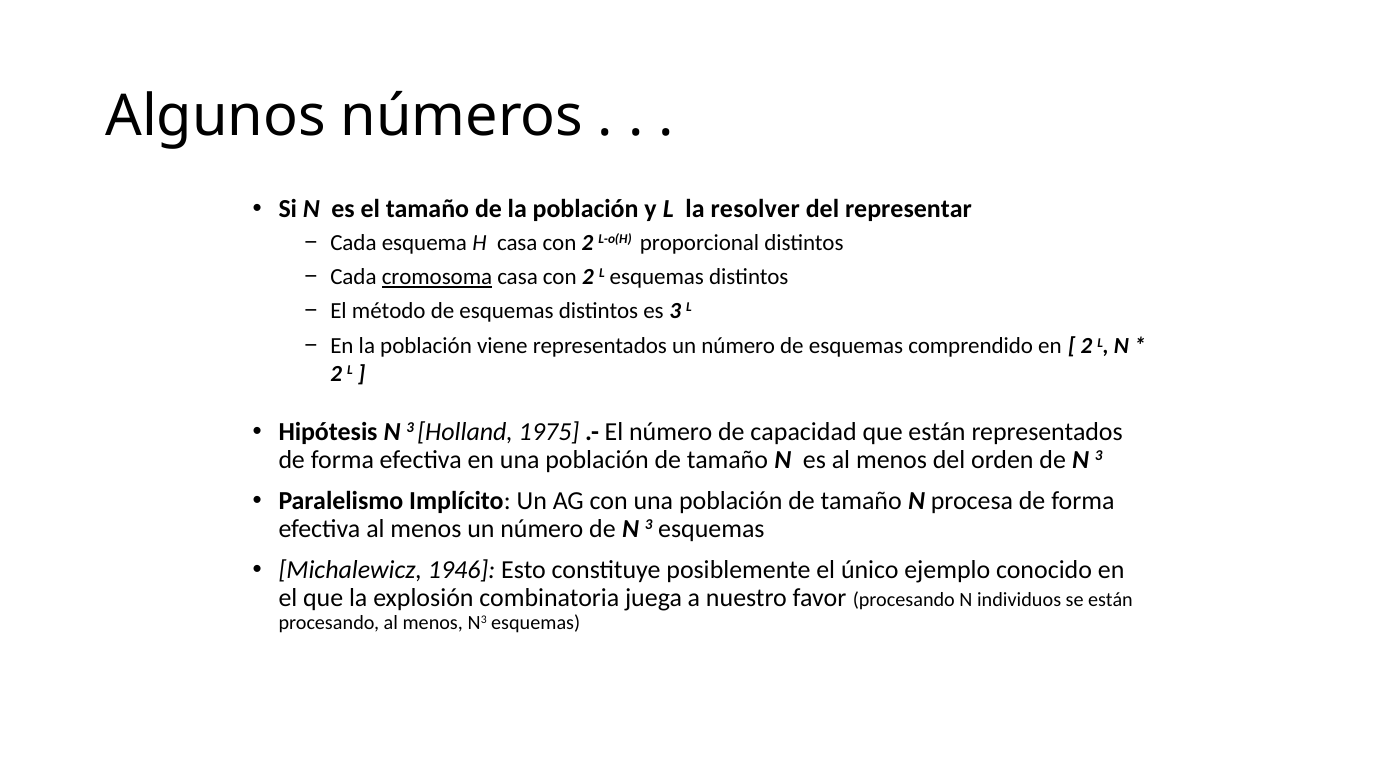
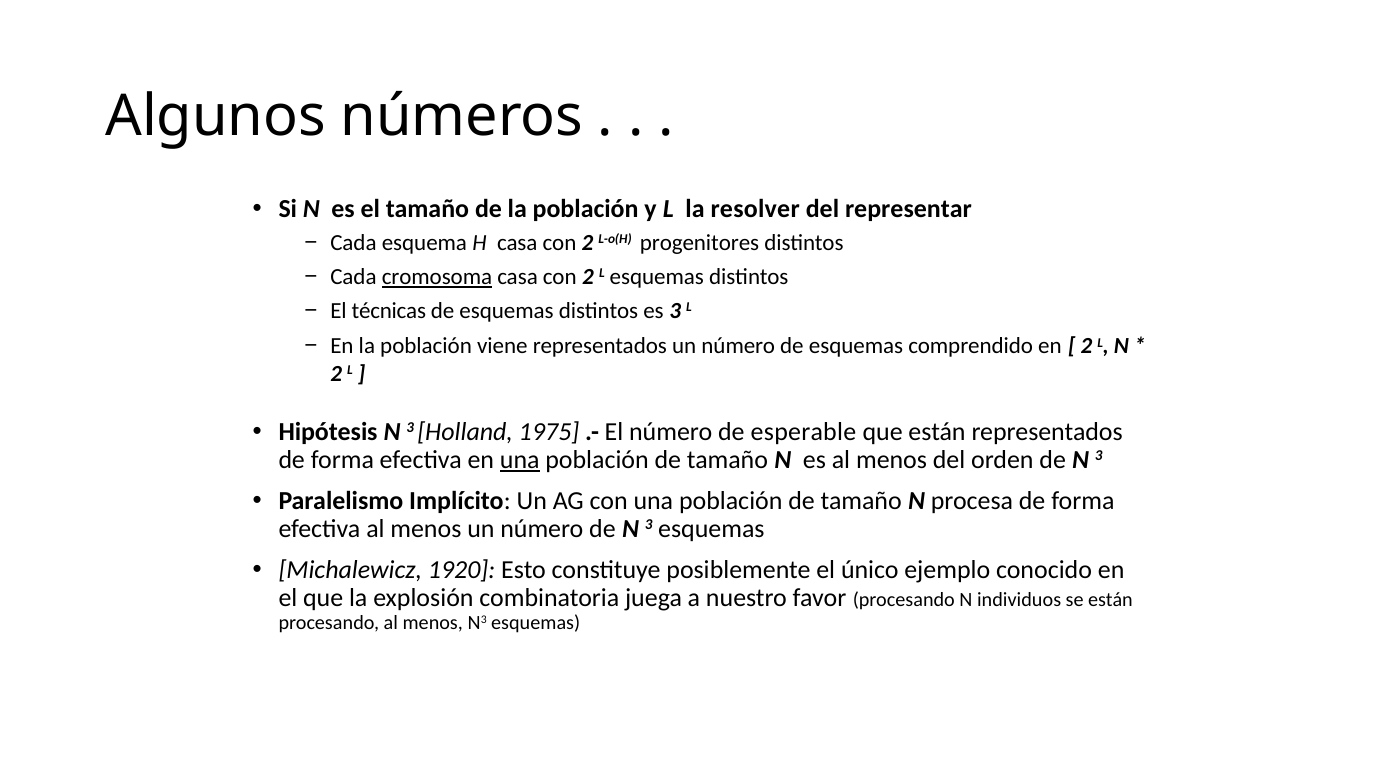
proporcional: proporcional -> progenitores
método: método -> técnicas
capacidad: capacidad -> esperable
una at (520, 460) underline: none -> present
1946: 1946 -> 1920
